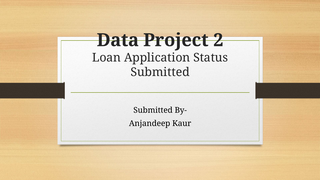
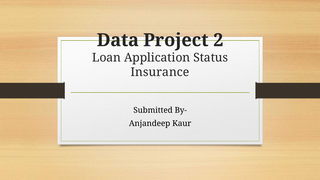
Submitted at (160, 72): Submitted -> Insurance
